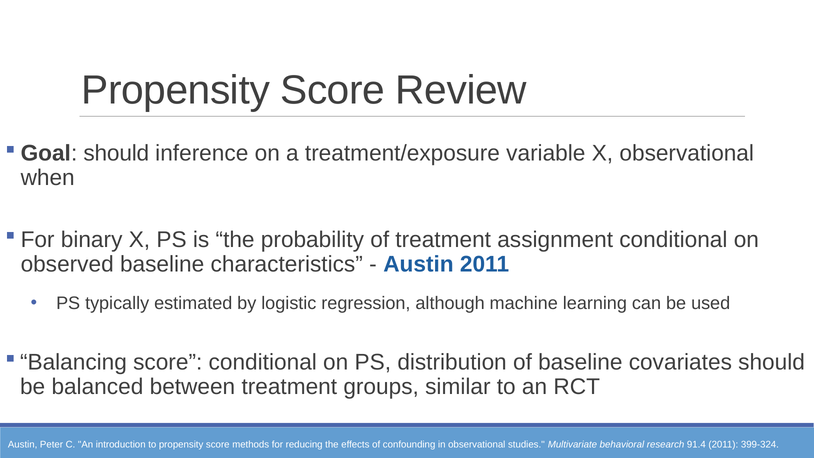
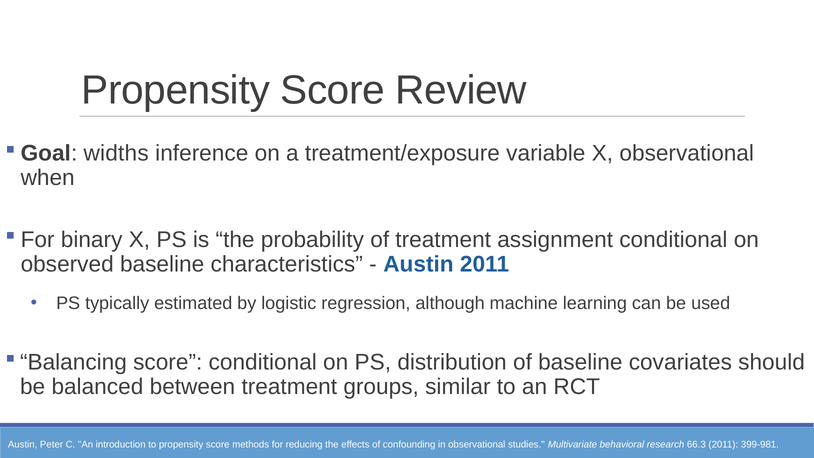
should at (116, 153): should -> widths
91.4: 91.4 -> 66.3
399-324: 399-324 -> 399-981
